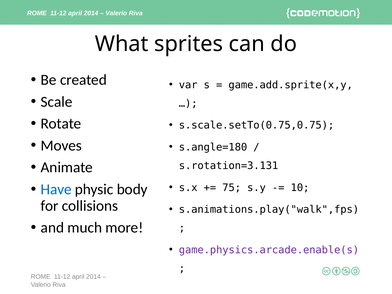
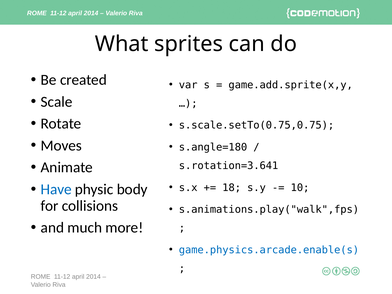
s.rotation=3.131: s.rotation=3.131 -> s.rotation=3.641
75: 75 -> 18
game.physics.arcade.enable(s colour: purple -> blue
